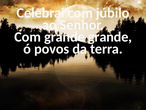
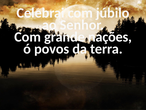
grande grande: grande -> nações
